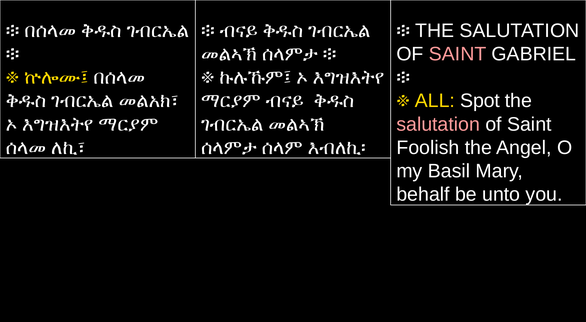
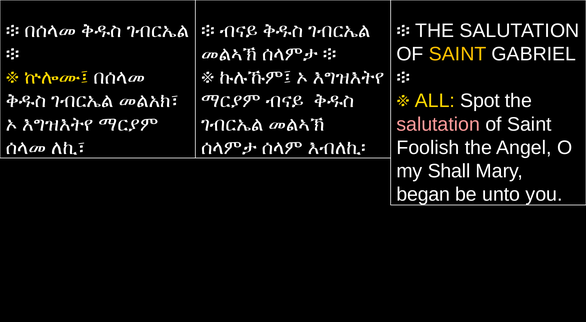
SAINT at (458, 54) colour: pink -> yellow
Basil: Basil -> Shall
behalf: behalf -> began
